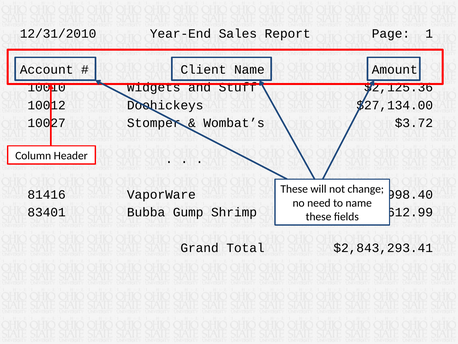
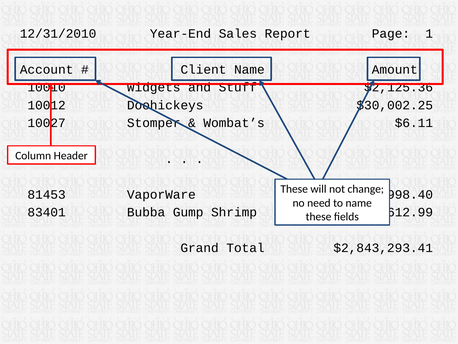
$27,134.00: $27,134.00 -> $30,002.25
$3.72: $3.72 -> $6.11
81416: 81416 -> 81453
